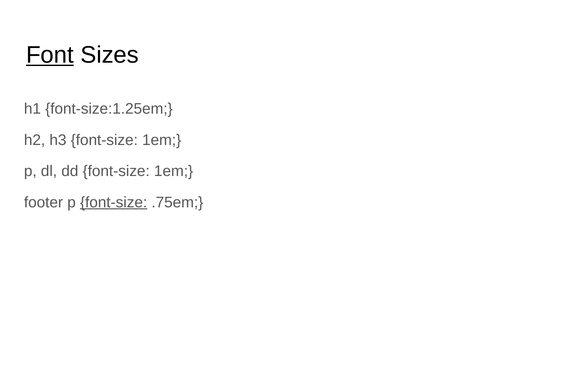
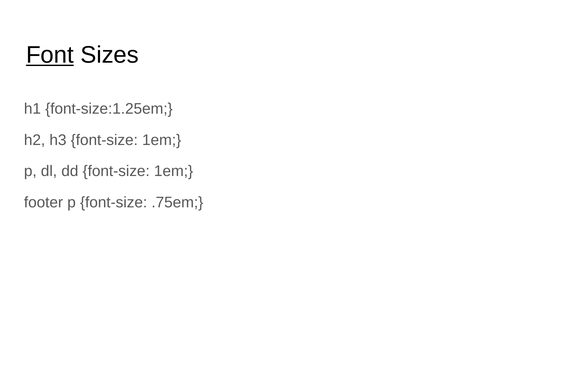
font-size at (114, 202) underline: present -> none
